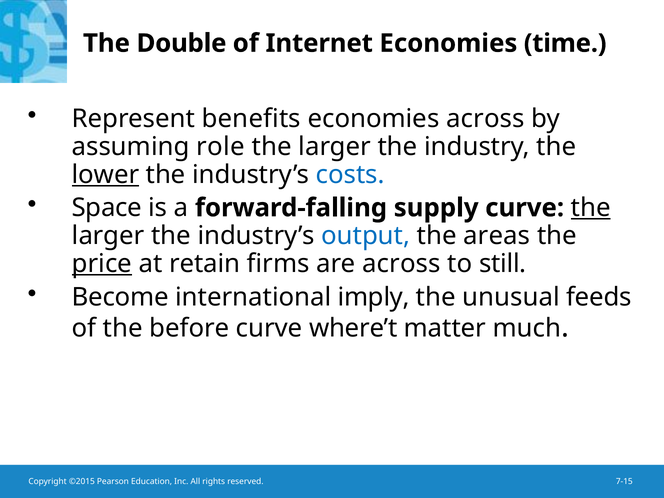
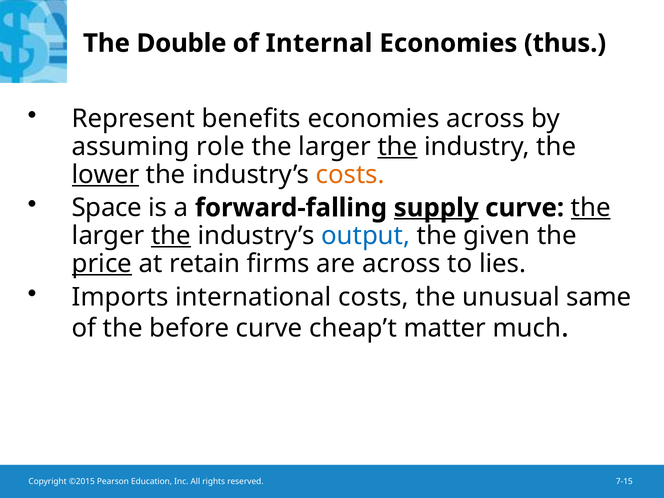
Internet: Internet -> Internal
time: time -> thus
the at (398, 147) underline: none -> present
costs at (350, 175) colour: blue -> orange
supply underline: none -> present
the at (171, 236) underline: none -> present
areas: areas -> given
still: still -> lies
Become: Become -> Imports
international imply: imply -> costs
feeds: feeds -> same
where’t: where’t -> cheap’t
